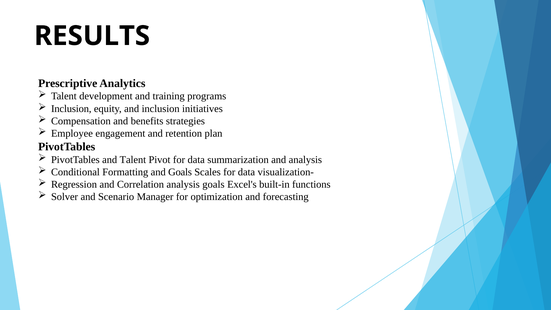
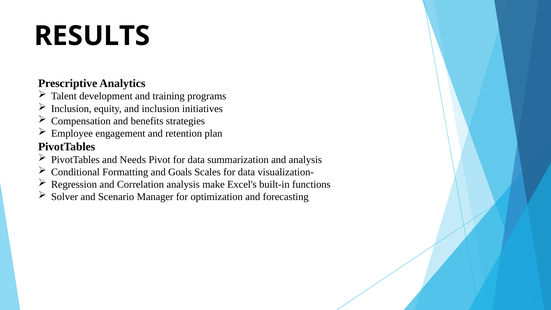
and Talent: Talent -> Needs
analysis goals: goals -> make
